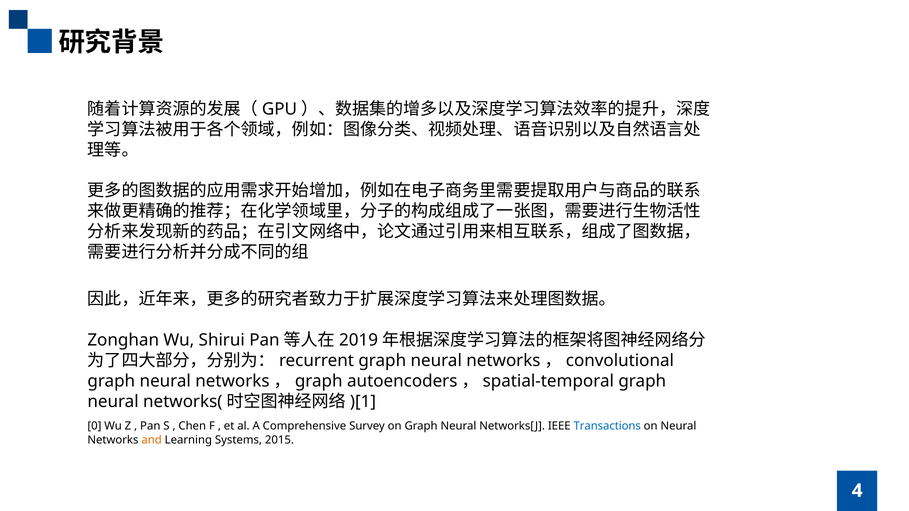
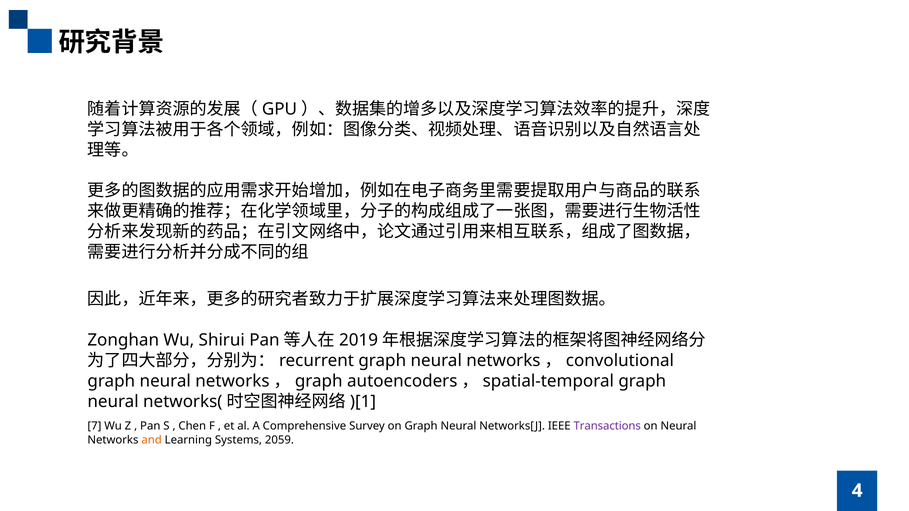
0: 0 -> 7
Transactions colour: blue -> purple
2015: 2015 -> 2059
